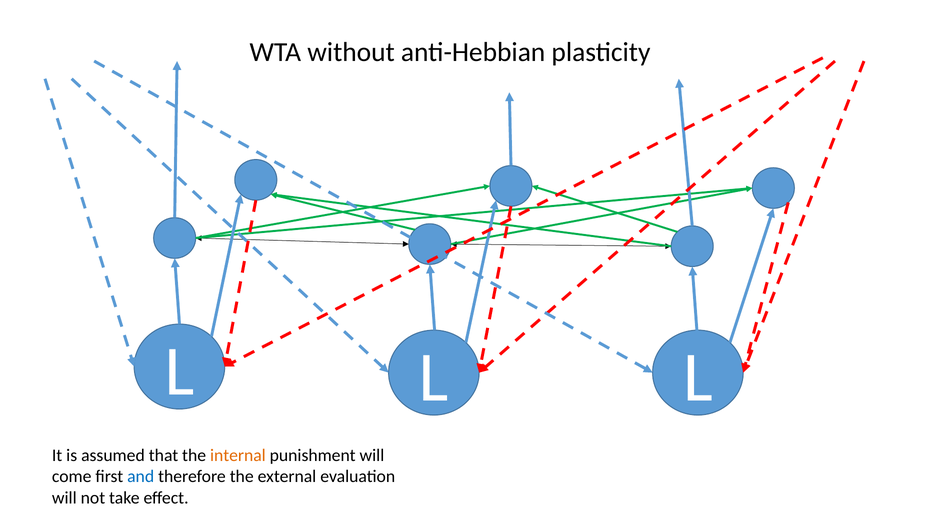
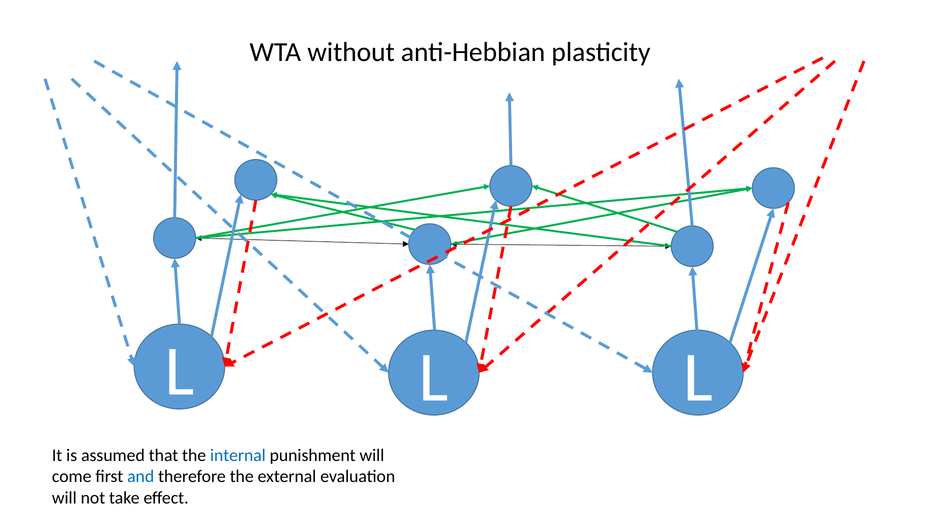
internal colour: orange -> blue
